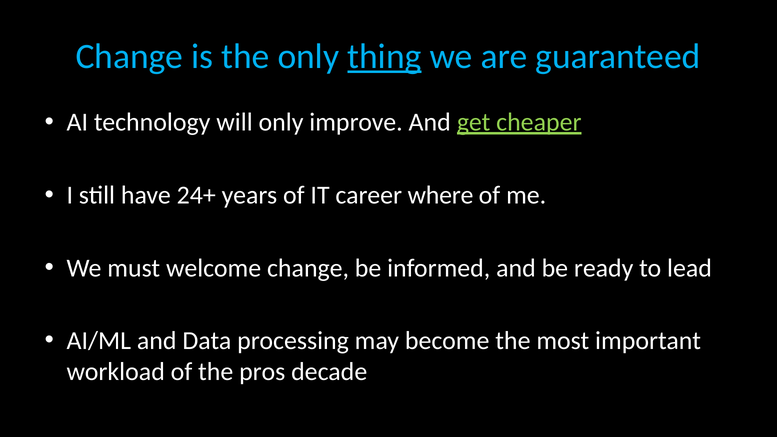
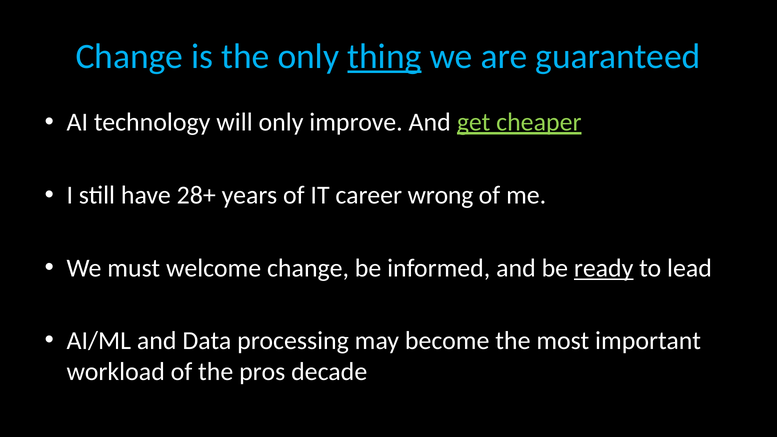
24+: 24+ -> 28+
where: where -> wrong
ready underline: none -> present
